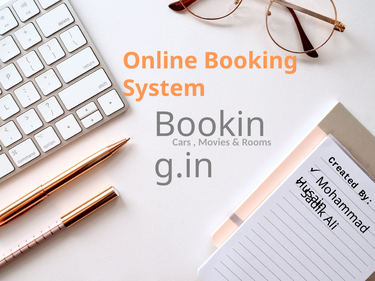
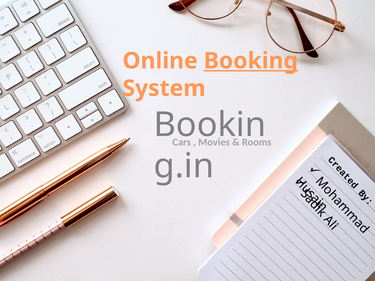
Booking underline: none -> present
